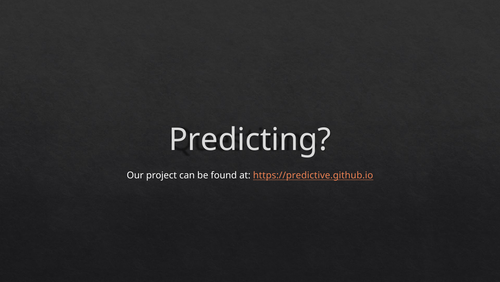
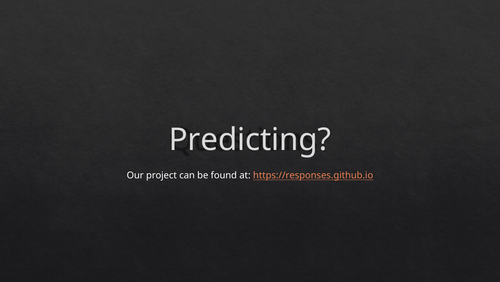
https://predictive.github.io: https://predictive.github.io -> https://responses.github.io
